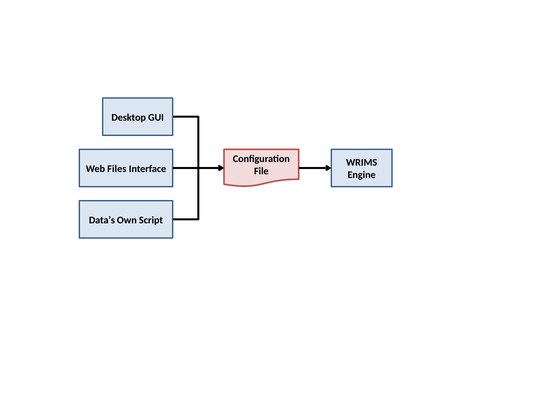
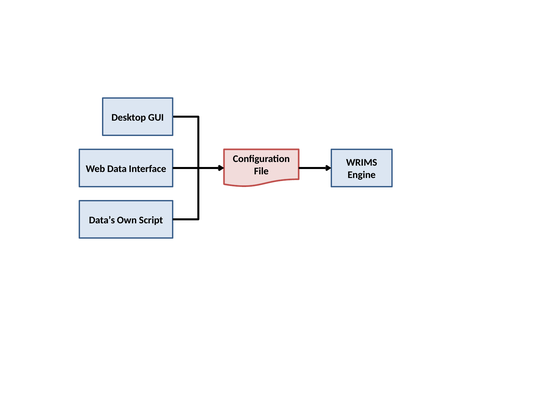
Files: Files -> Data
